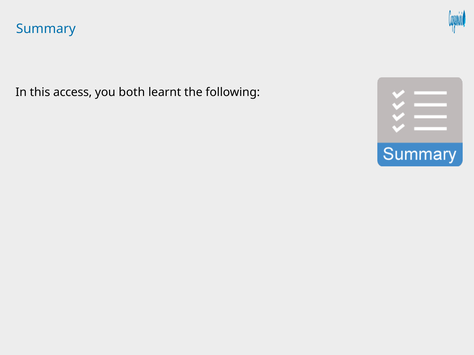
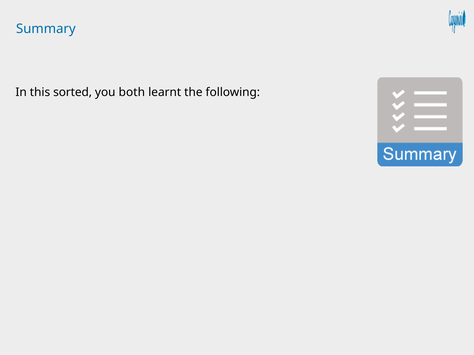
access: access -> sorted
